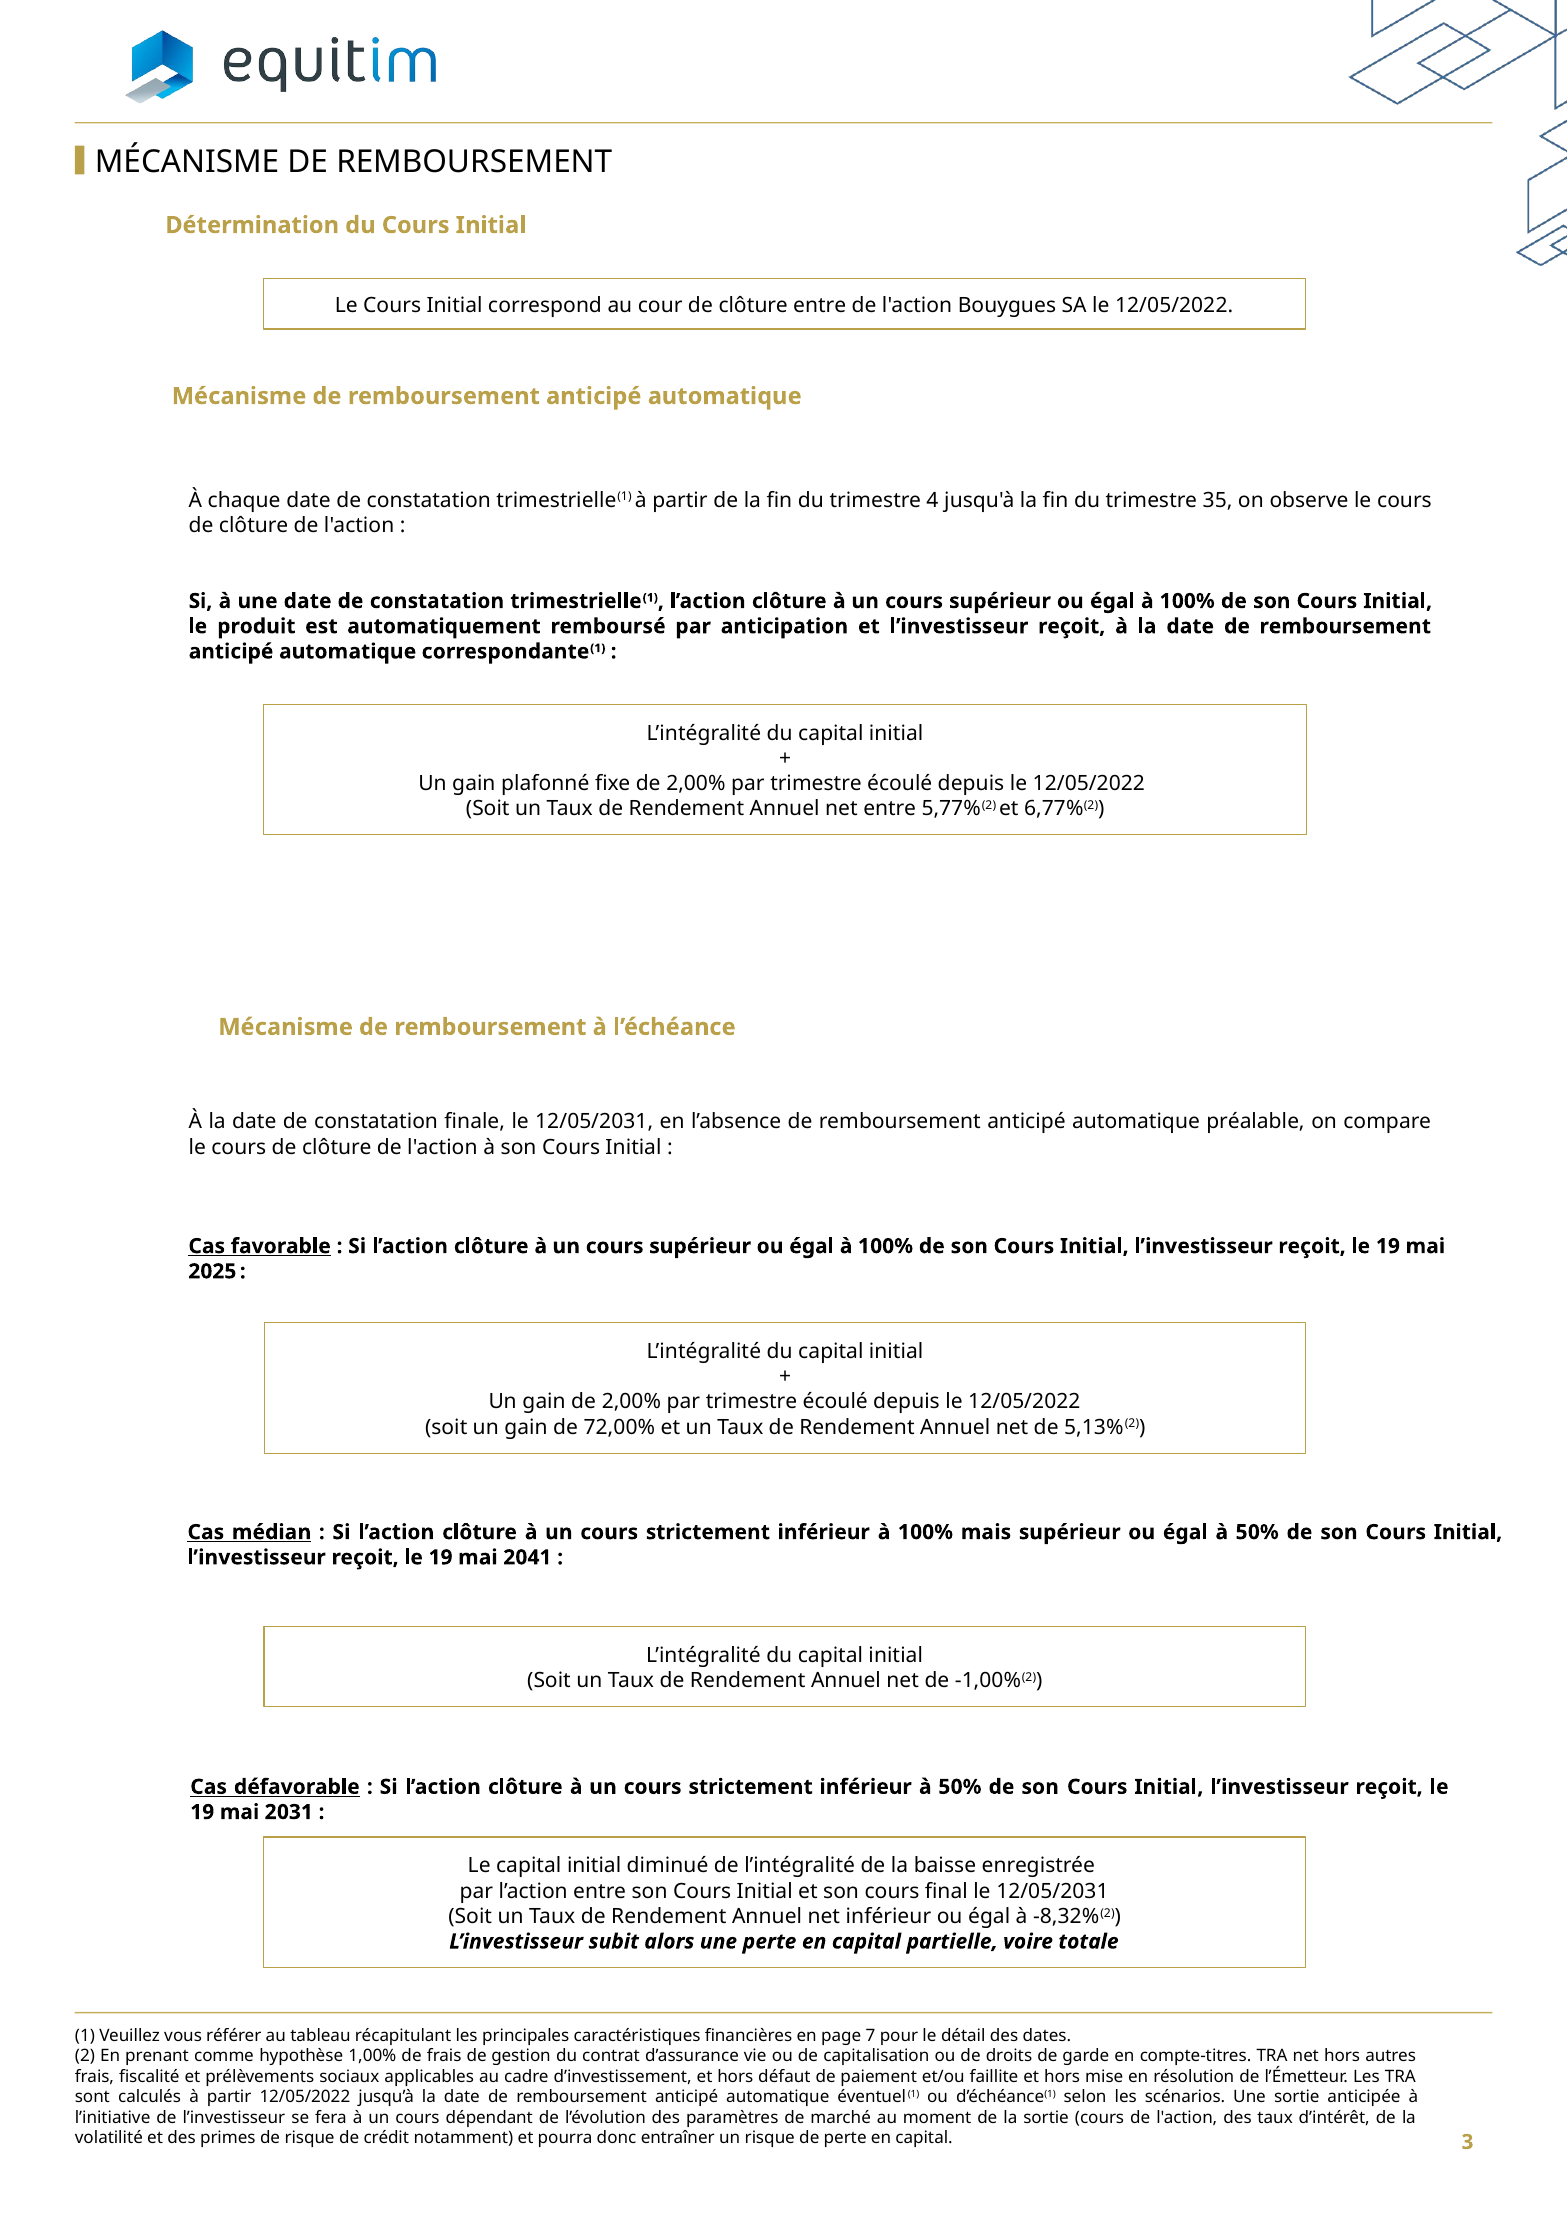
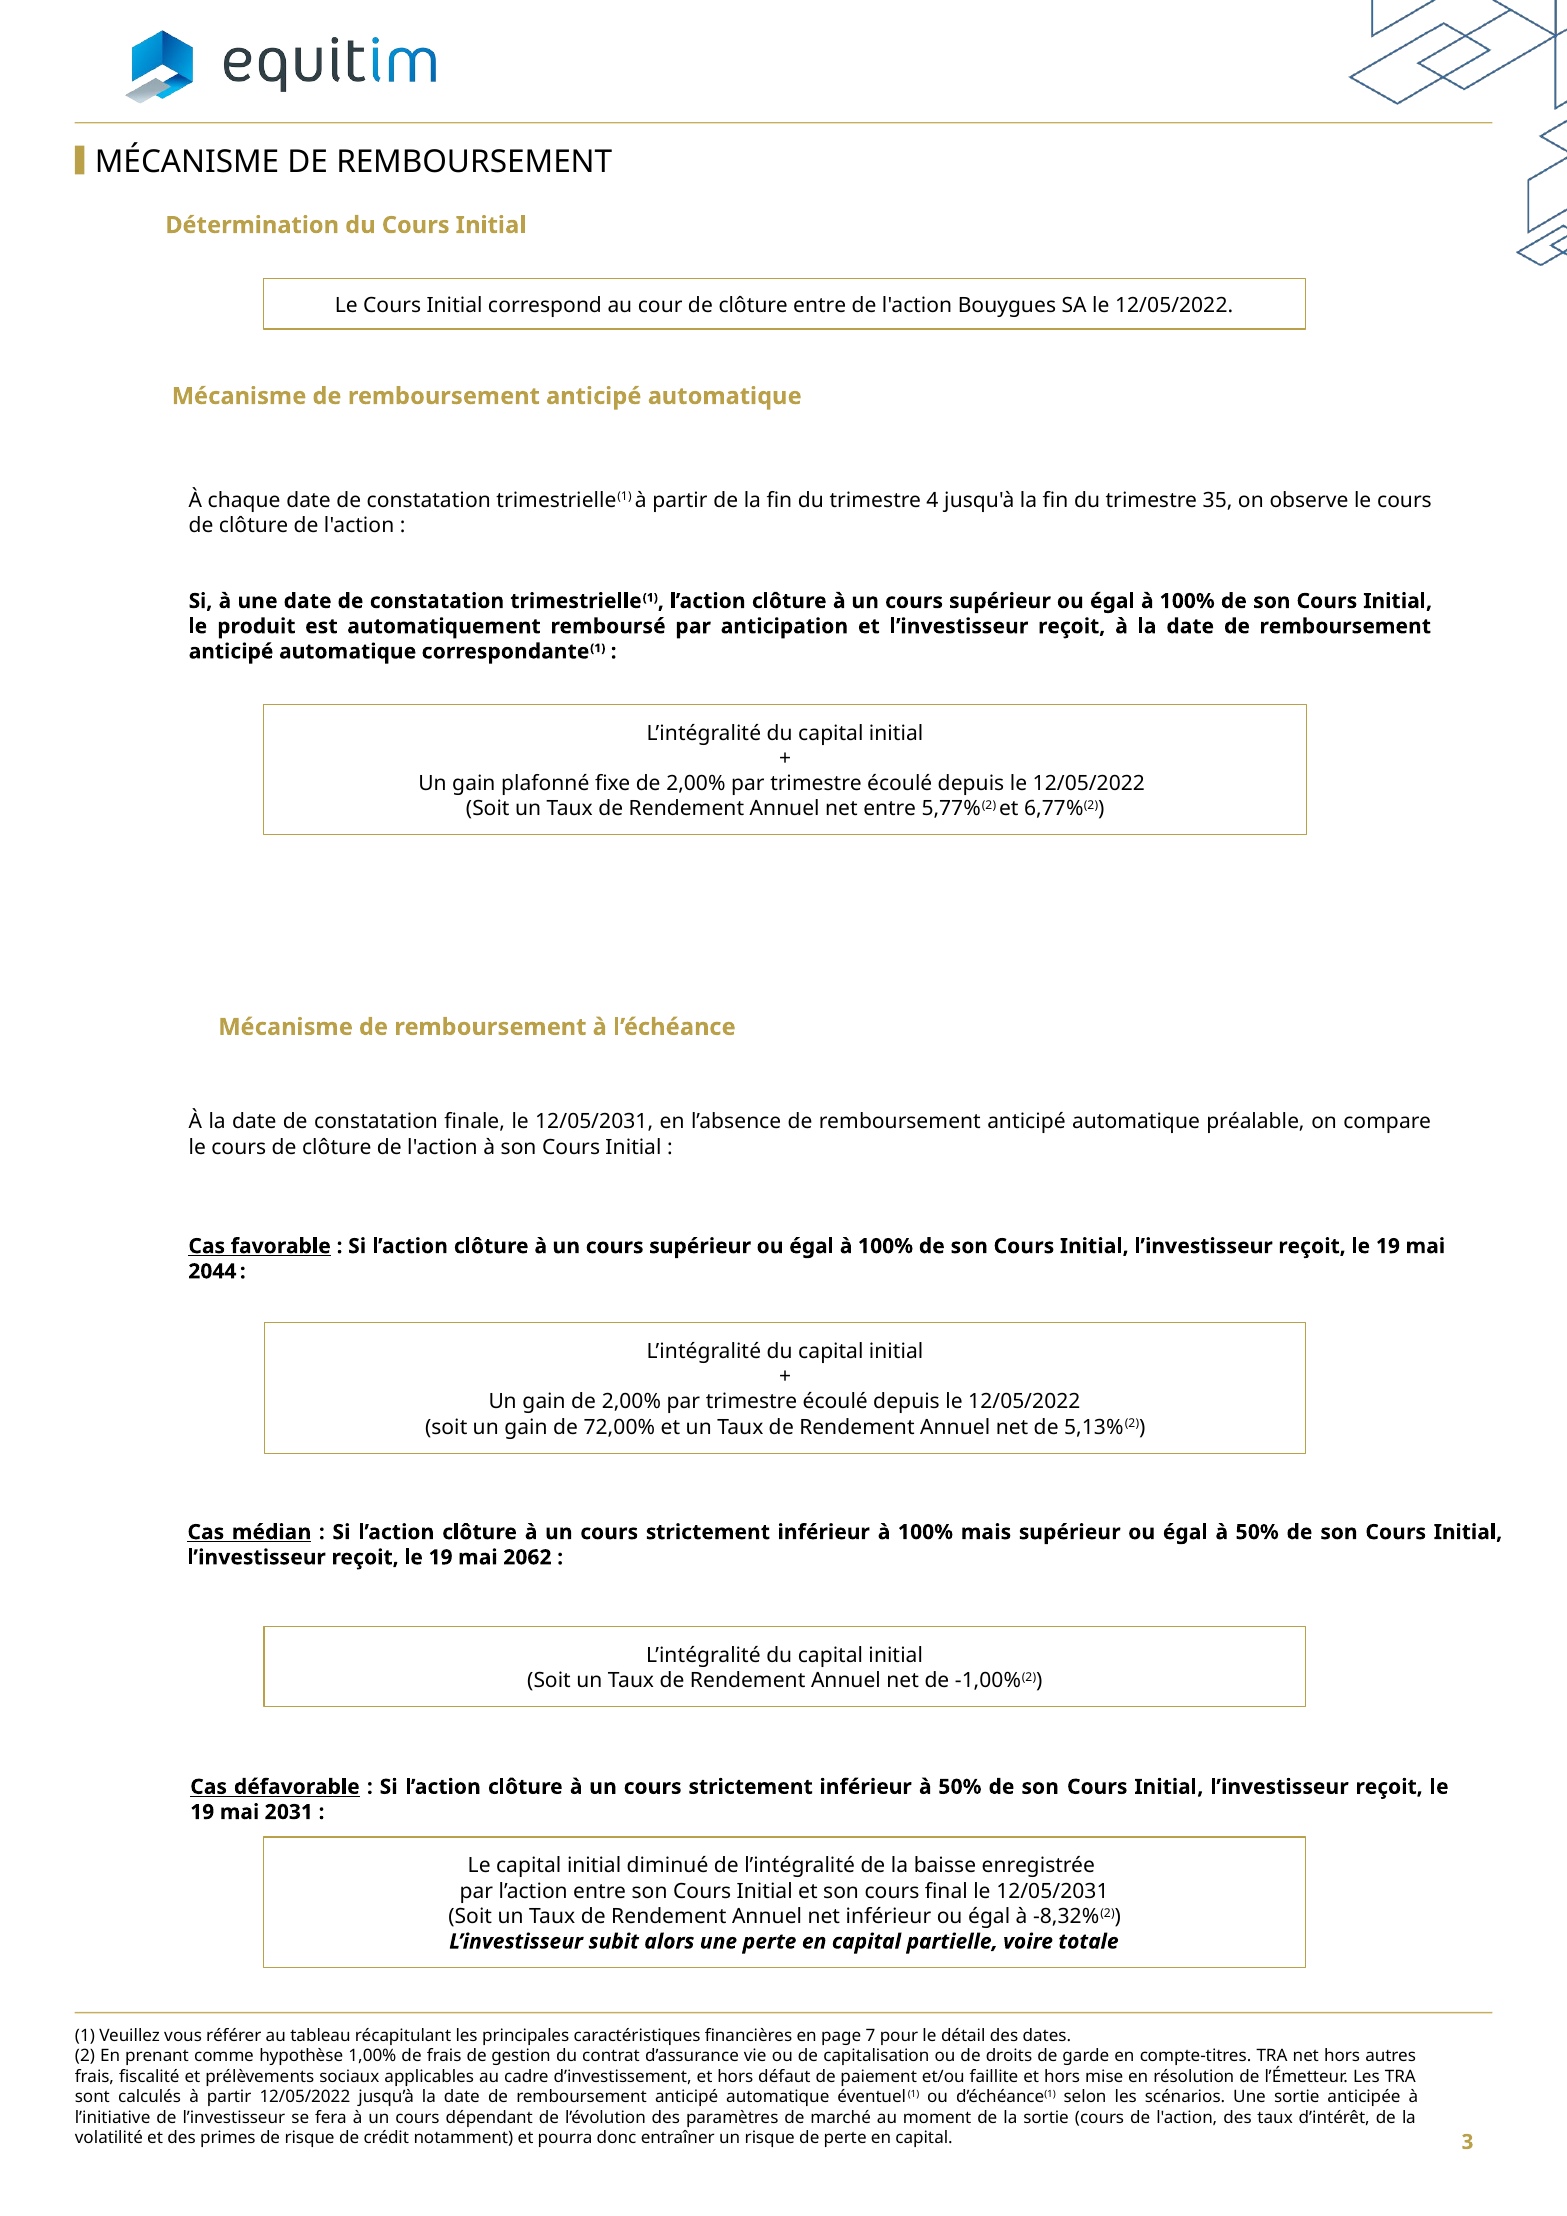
2025: 2025 -> 2044
2041: 2041 -> 2062
